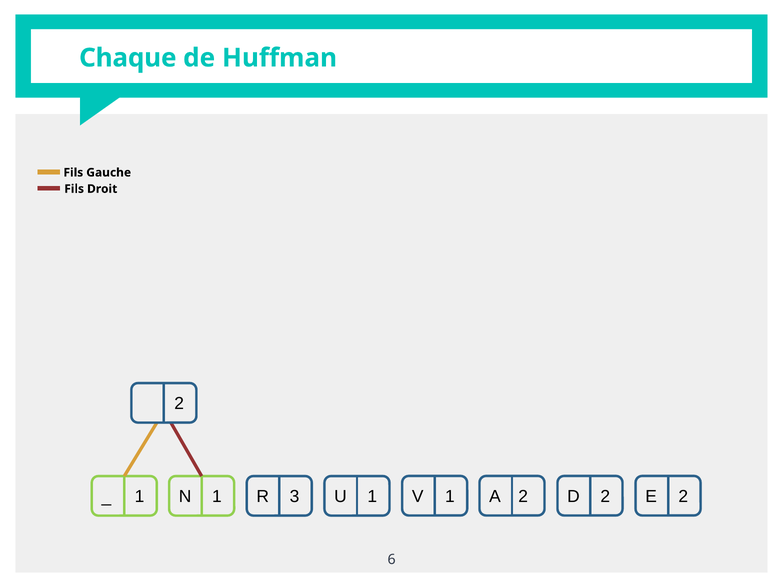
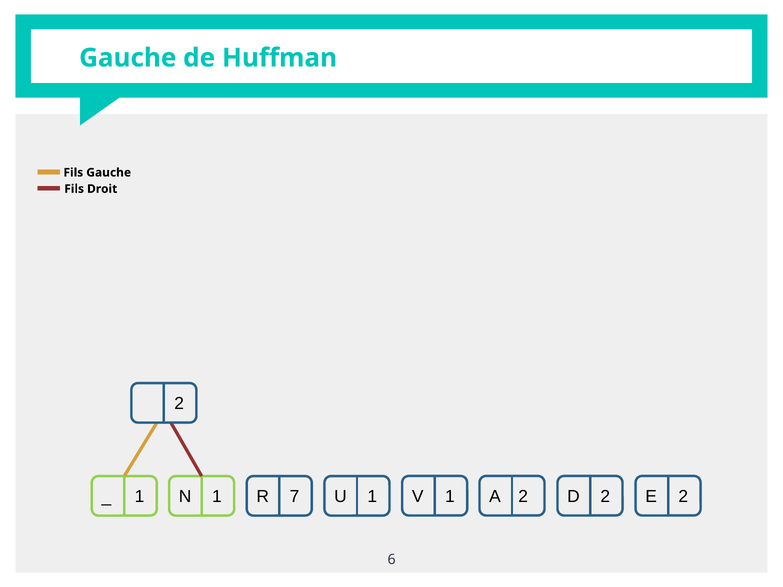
Chaque at (128, 58): Chaque -> Gauche
3: 3 -> 7
